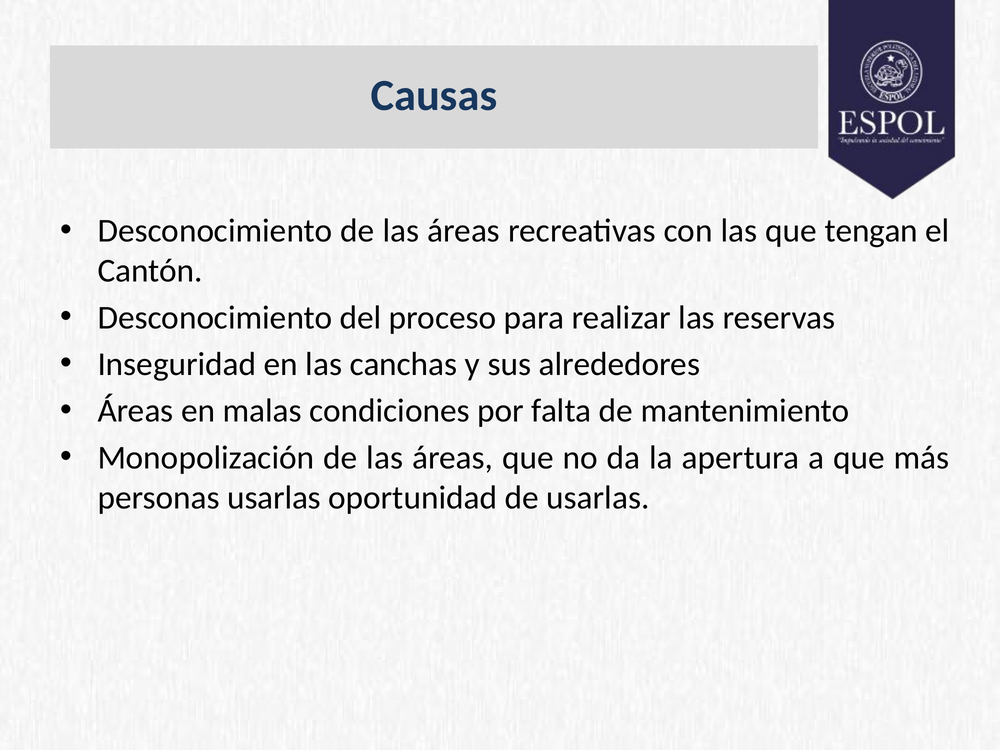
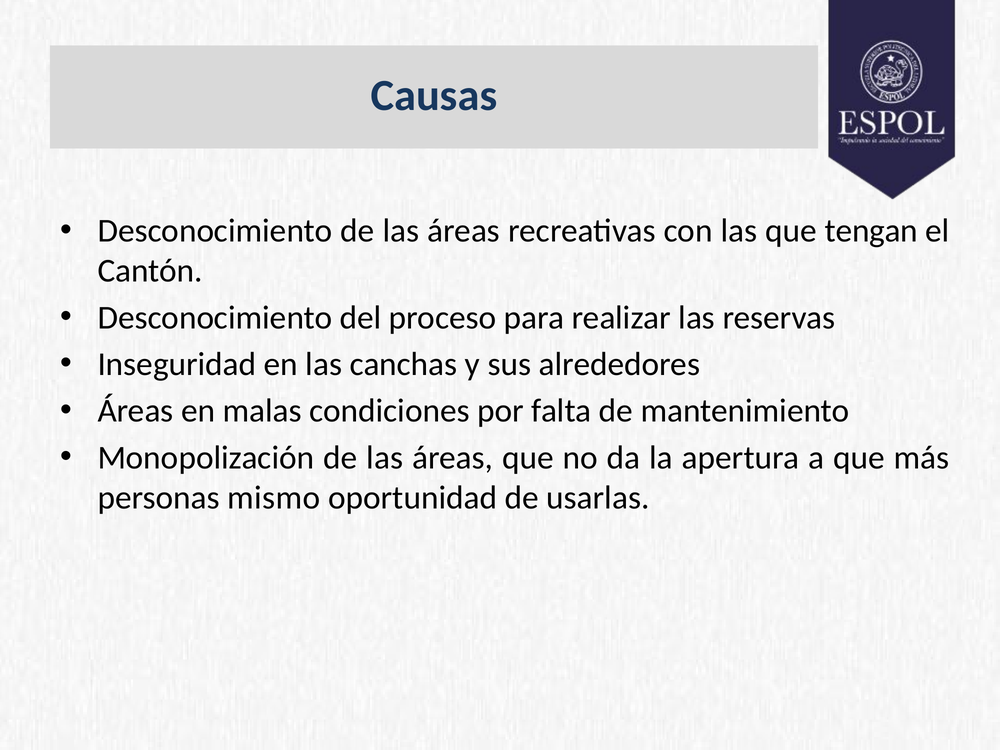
personas usarlas: usarlas -> mismo
